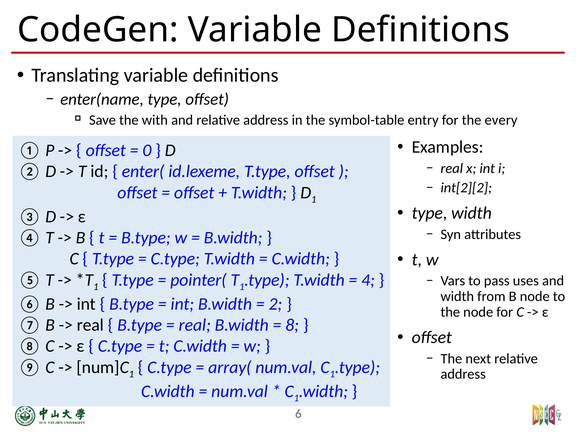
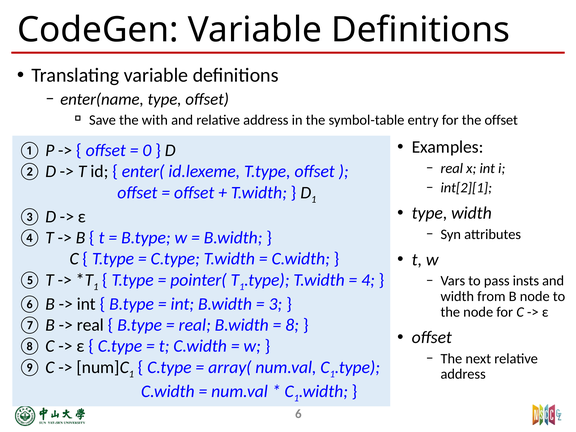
the every: every -> offset
int[2][2: int[2][2 -> int[2][1
uses: uses -> insts
2: 2 -> 3
